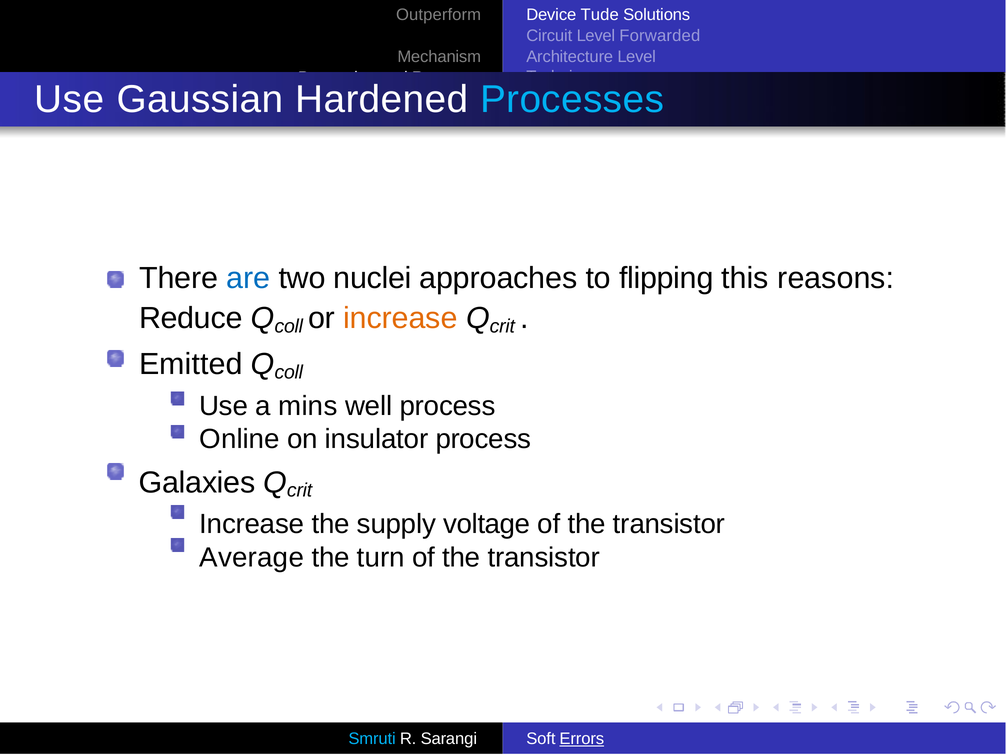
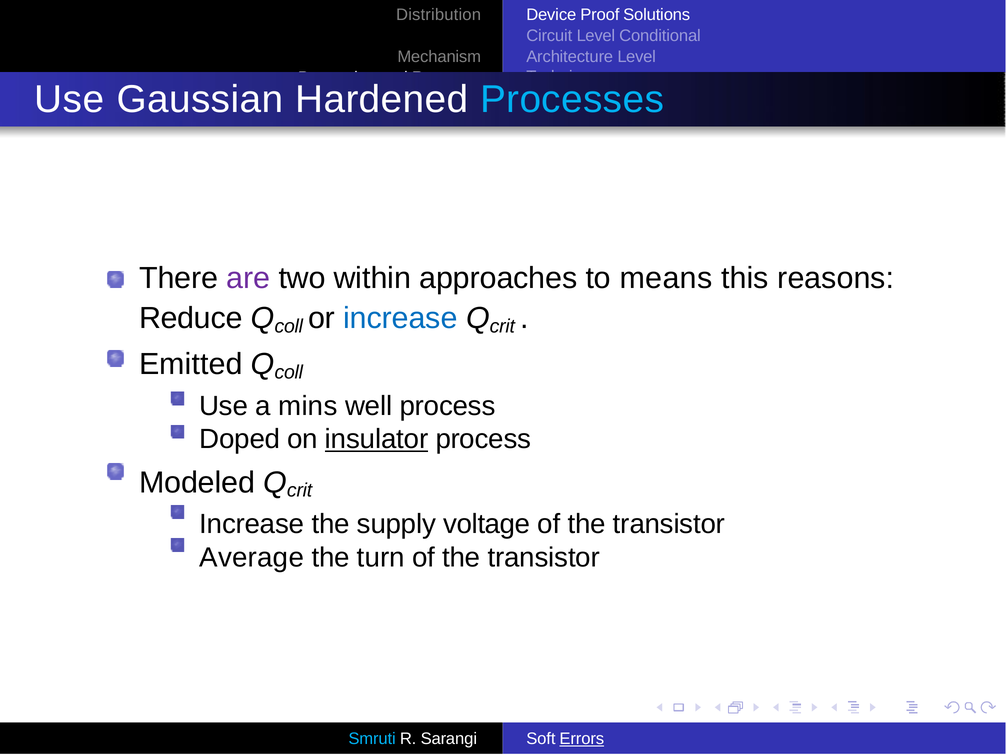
Outperform: Outperform -> Distribution
Tude: Tude -> Proof
Forwarded: Forwarded -> Conditional
are colour: blue -> purple
nuclei: nuclei -> within
flipping: flipping -> means
increase at (400, 318) colour: orange -> blue
Online: Online -> Doped
insulator underline: none -> present
Galaxies: Galaxies -> Modeled
